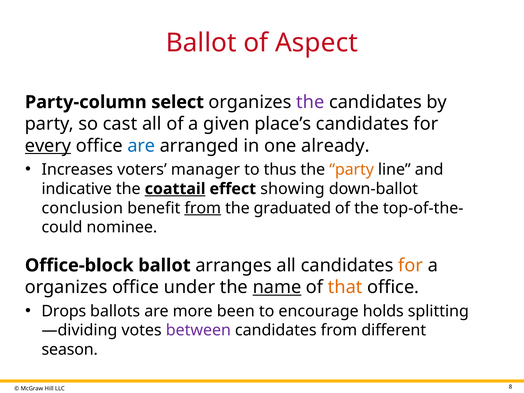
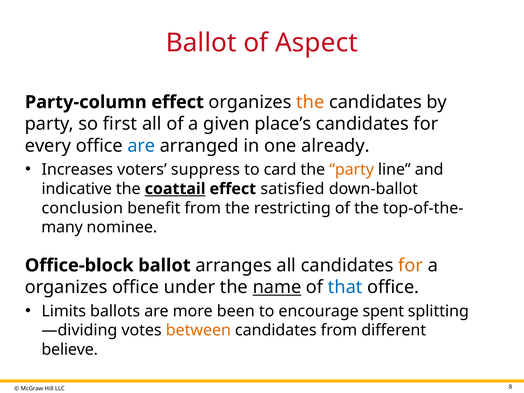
Party-column select: select -> effect
the at (310, 102) colour: purple -> orange
cast: cast -> first
every underline: present -> none
manager: manager -> suppress
thus: thus -> card
showing: showing -> satisfied
from at (203, 208) underline: present -> none
graduated: graduated -> restricting
could: could -> many
that colour: orange -> blue
Drops: Drops -> Limits
holds: holds -> spent
between colour: purple -> orange
season: season -> believe
